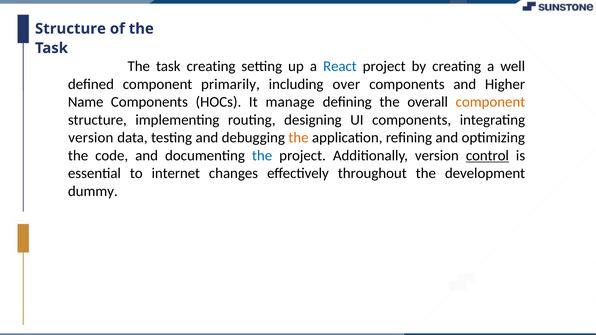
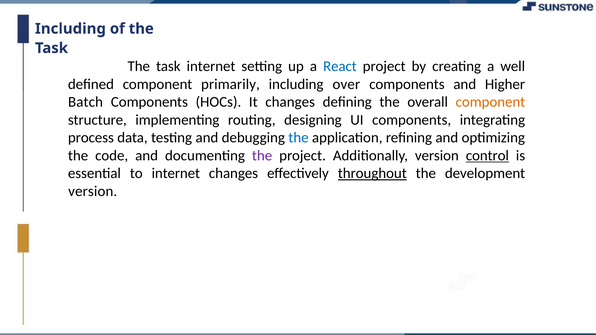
Structure at (70, 29): Structure -> Including
task creating: creating -> internet
Name: Name -> Batch
It manage: manage -> changes
version at (91, 138): version -> process
the at (299, 138) colour: orange -> blue
the at (262, 156) colour: blue -> purple
throughout underline: none -> present
dummy at (93, 191): dummy -> version
